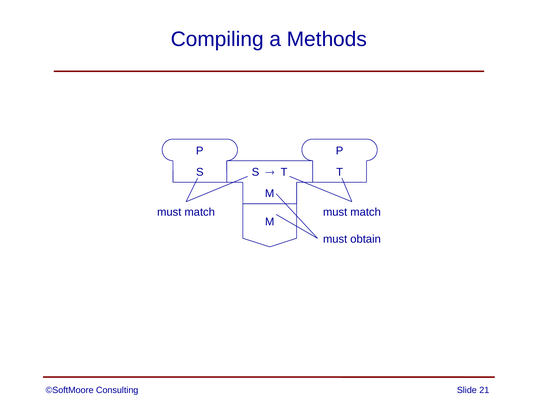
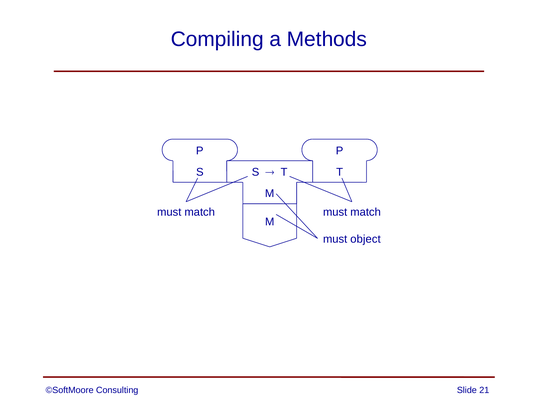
obtain: obtain -> object
